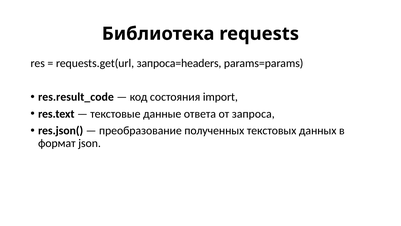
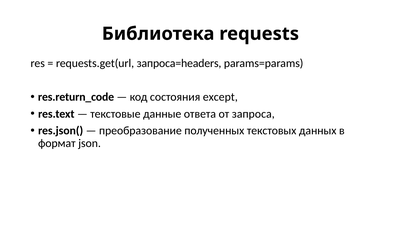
res.result_code: res.result_code -> res.return_code
import: import -> except
